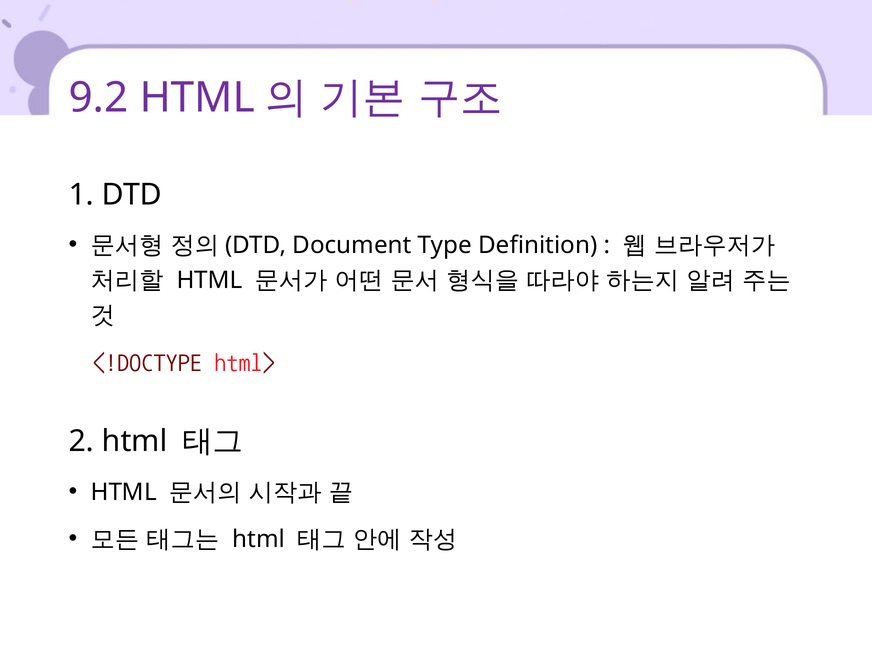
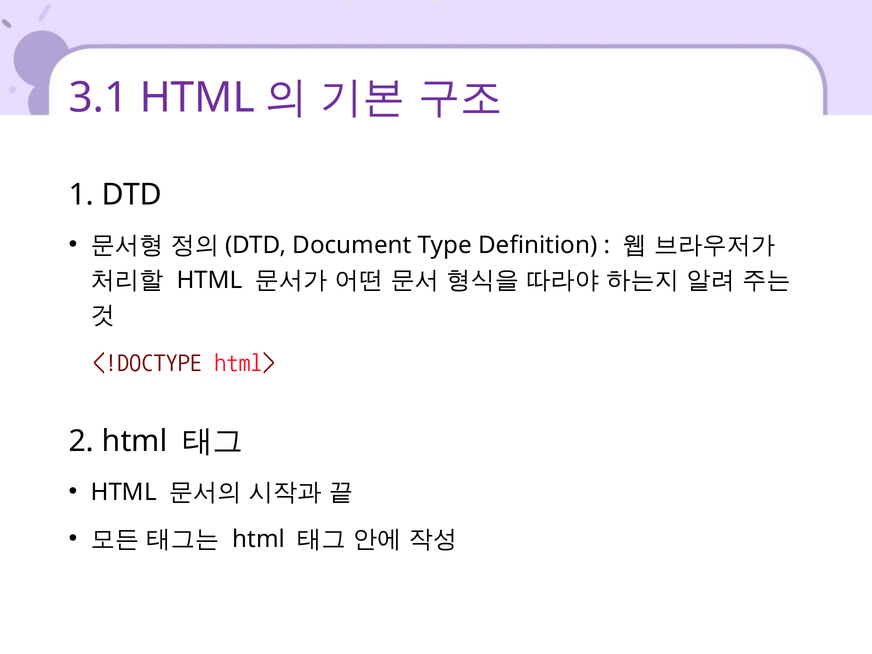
9.2: 9.2 -> 3.1
